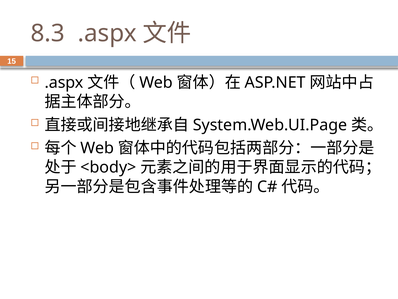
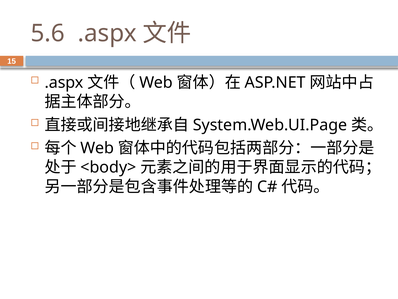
8.3: 8.3 -> 5.6
